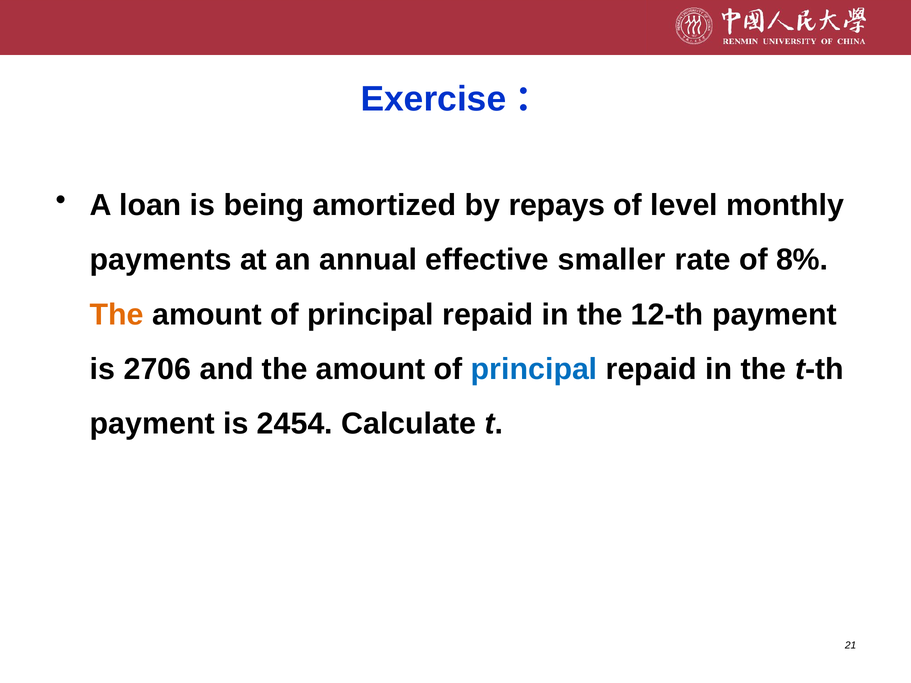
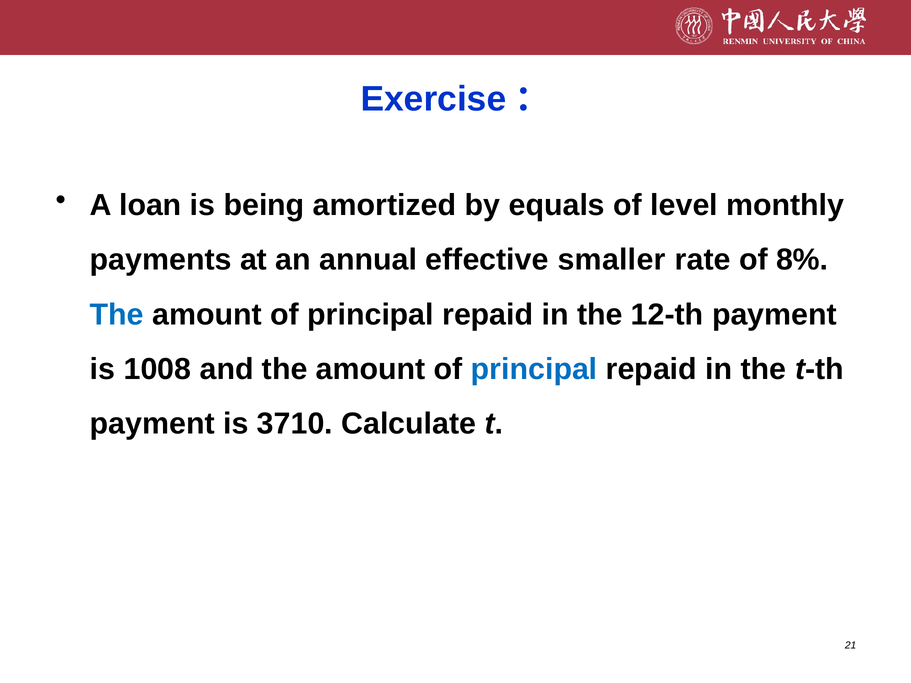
repays: repays -> equals
The at (117, 315) colour: orange -> blue
2706: 2706 -> 1008
2454: 2454 -> 3710
